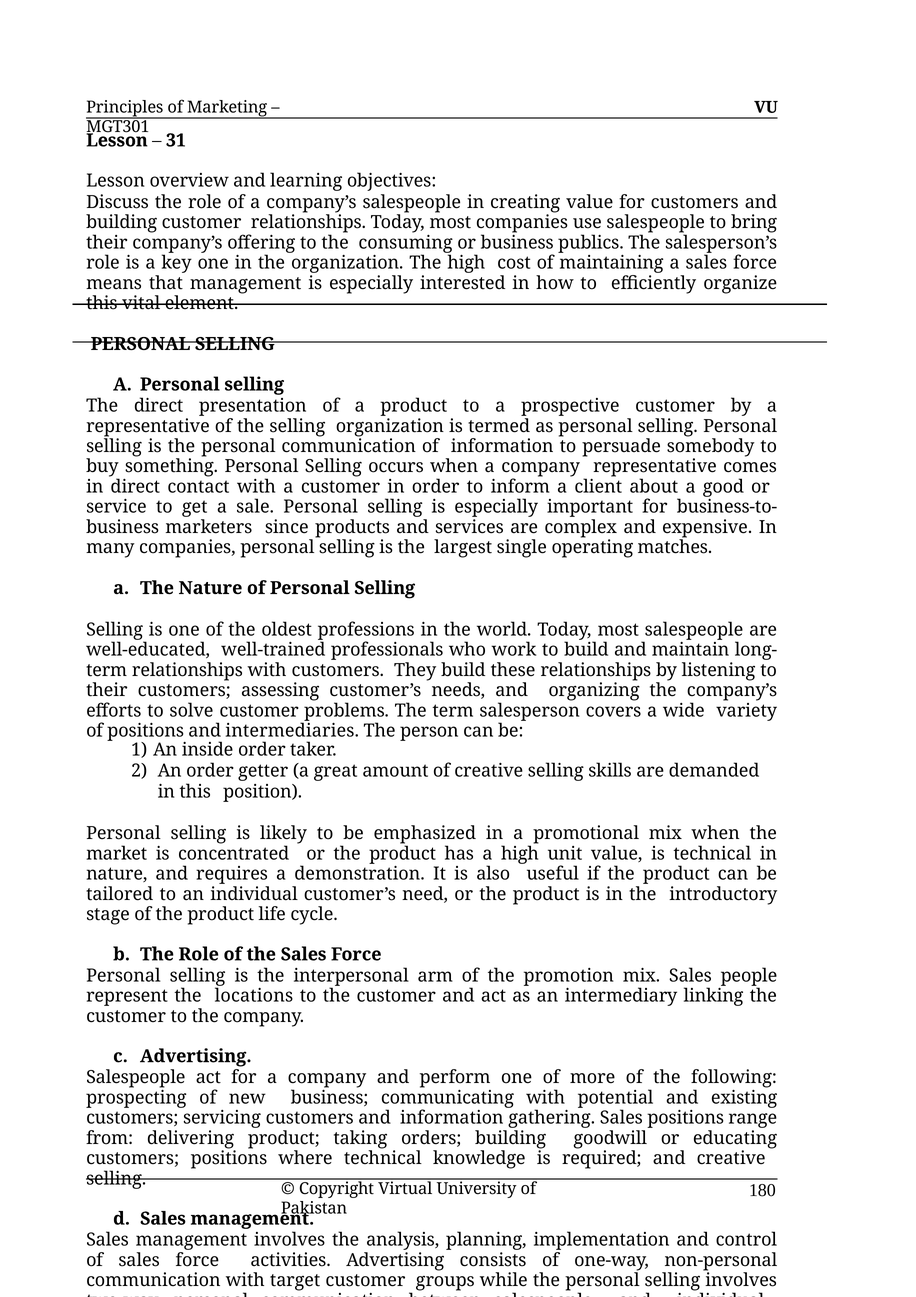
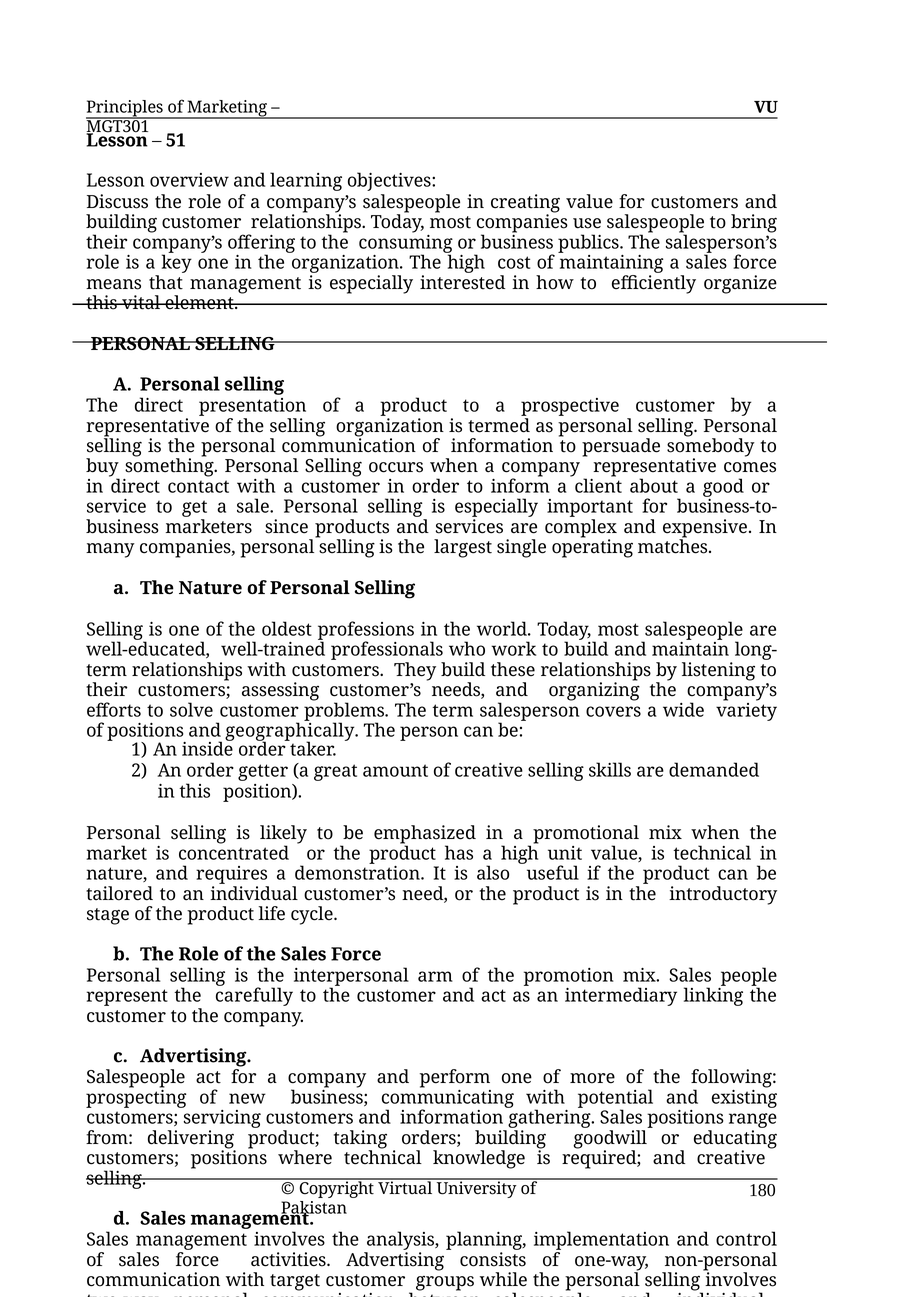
31: 31 -> 51
intermediaries: intermediaries -> geographically
locations: locations -> carefully
